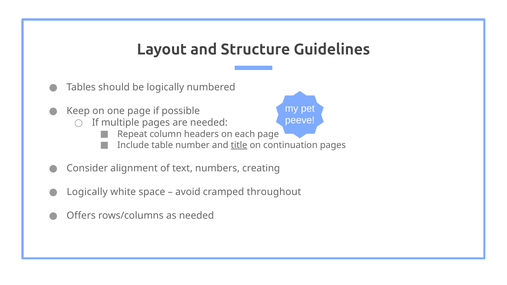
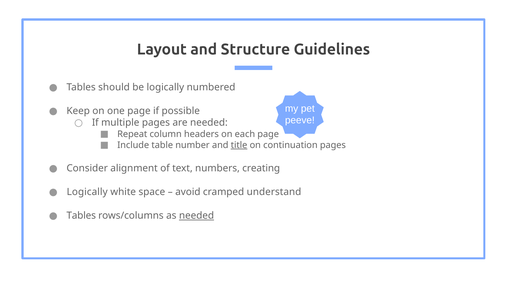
throughout: throughout -> understand
Offers at (81, 216): Offers -> Tables
needed at (197, 216) underline: none -> present
